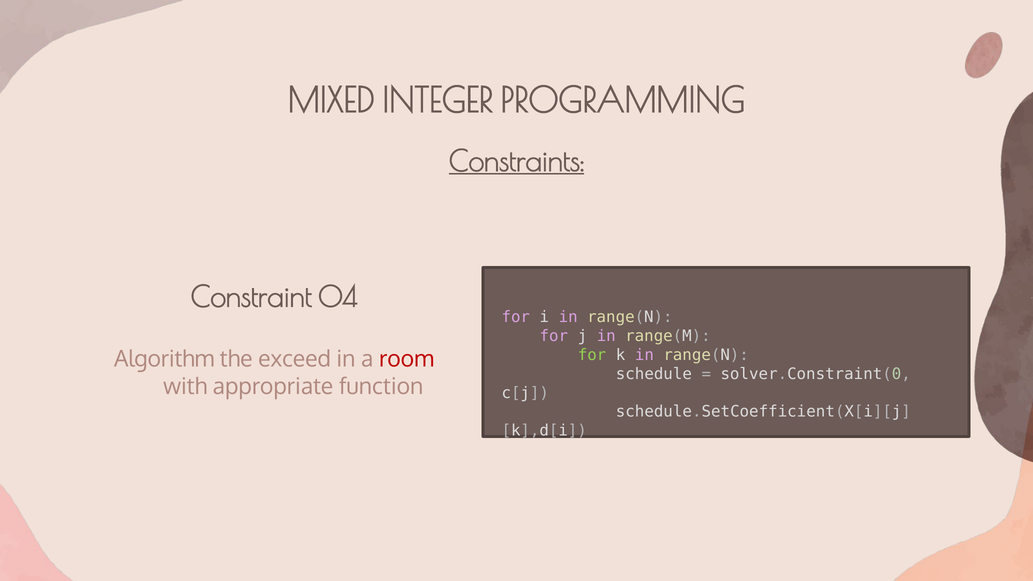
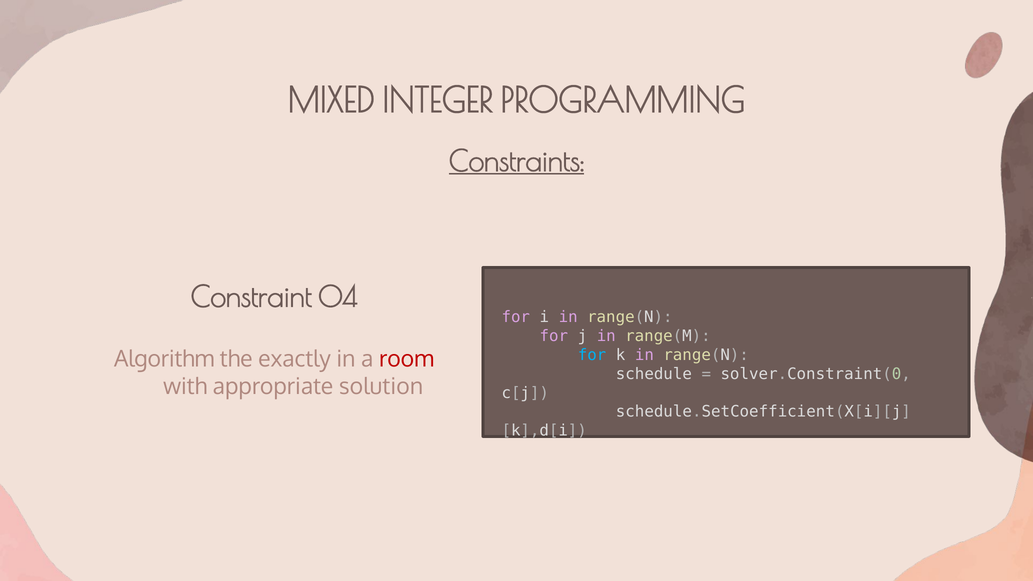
for at (592, 355) colour: light green -> light blue
exceed: exceed -> exactly
function: function -> solution
